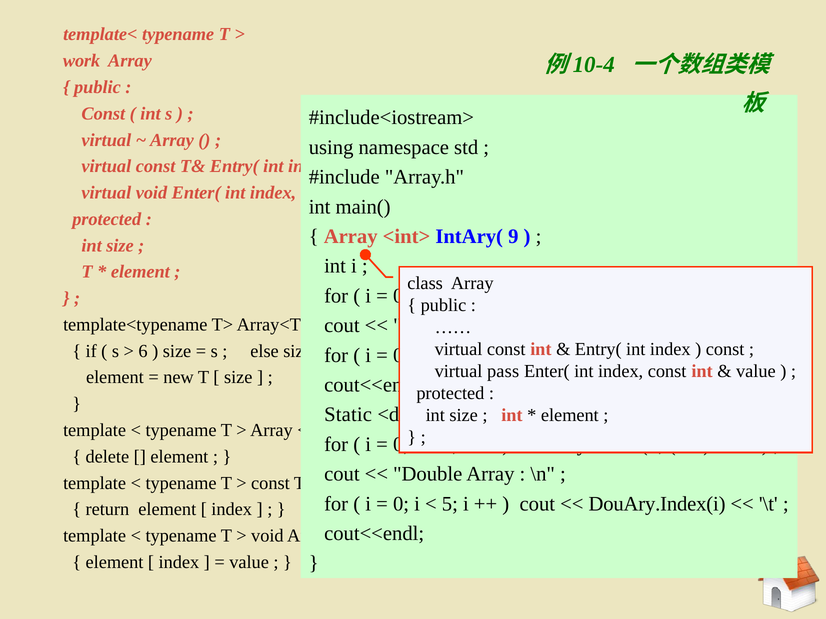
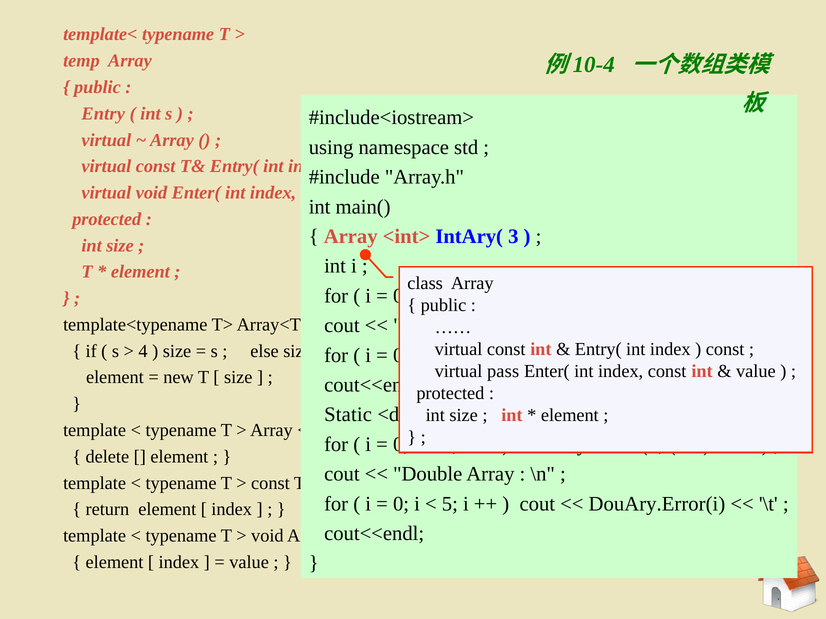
work: work -> temp
Const at (103, 114): Const -> Entry
9: 9 -> 3
6: 6 -> 4
DouAry.Index(i: DouAry.Index(i -> DouAry.Error(i
